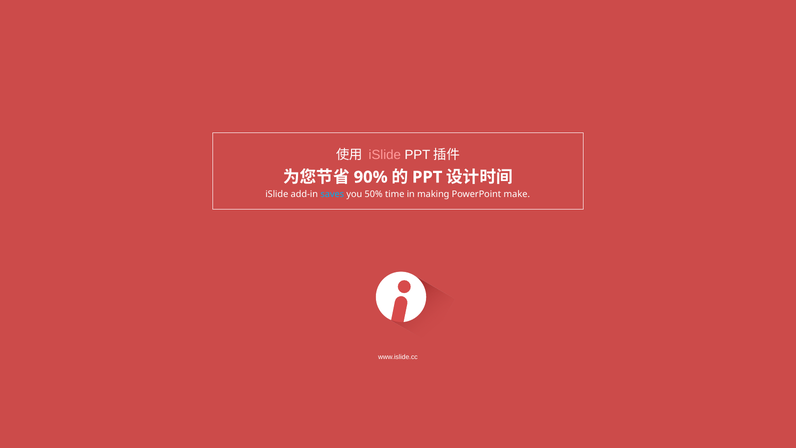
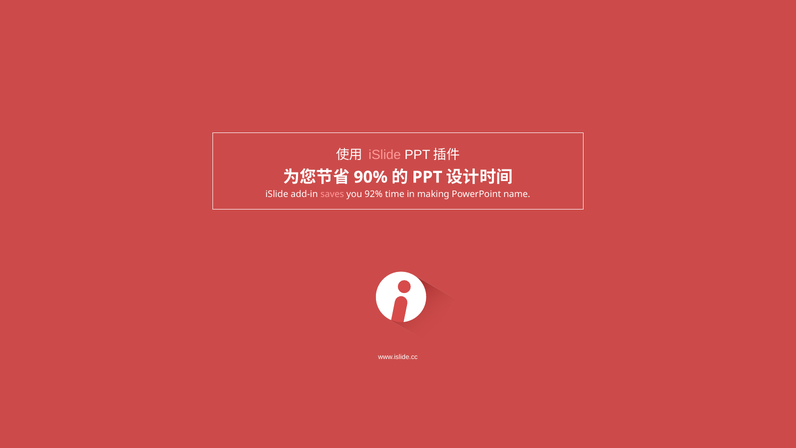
saves colour: light blue -> pink
50%: 50% -> 92%
make: make -> name
